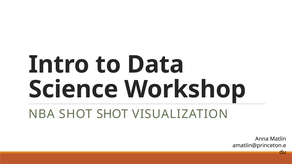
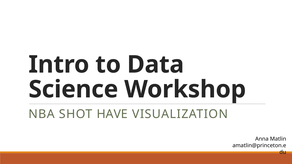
SHOT SHOT: SHOT -> HAVE
